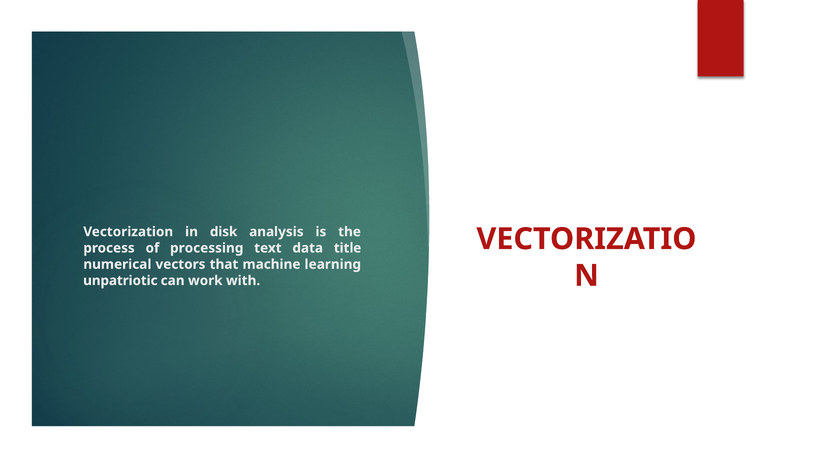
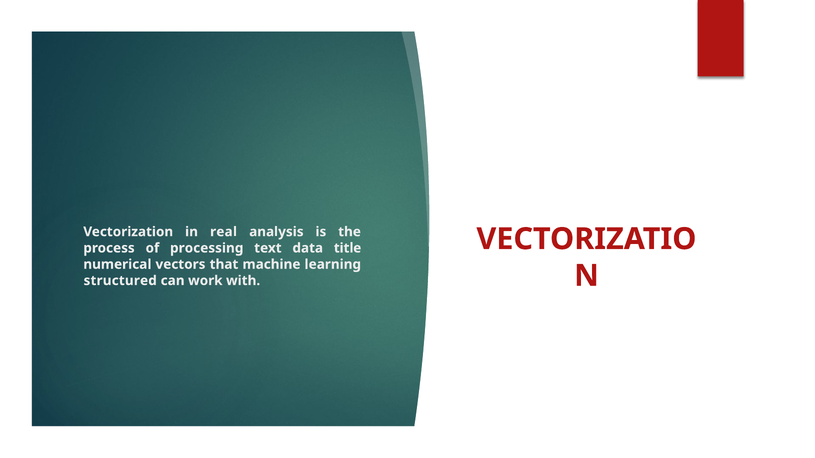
disk: disk -> real
unpatriotic: unpatriotic -> structured
